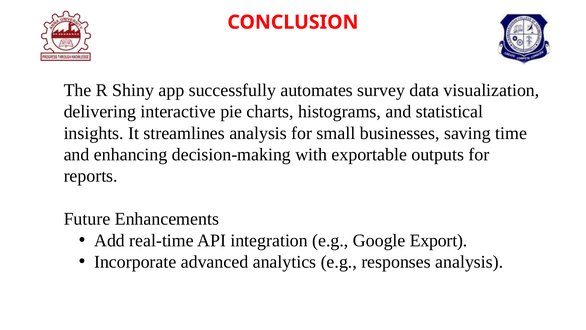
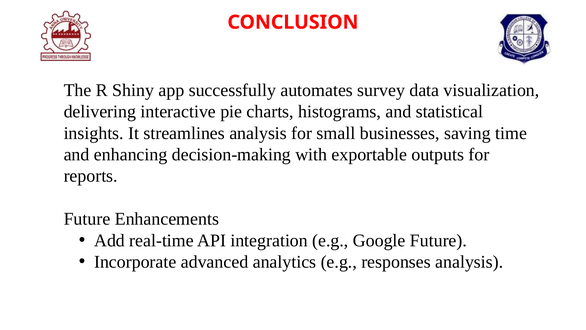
Google Export: Export -> Future
